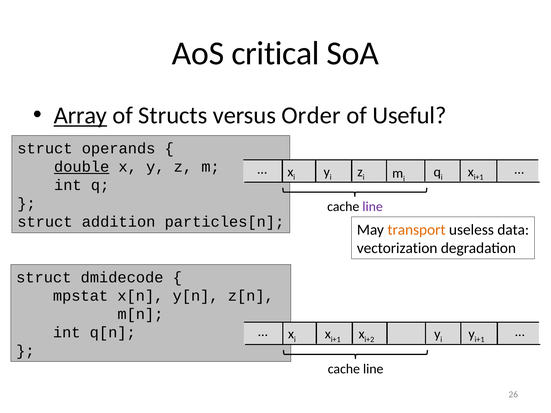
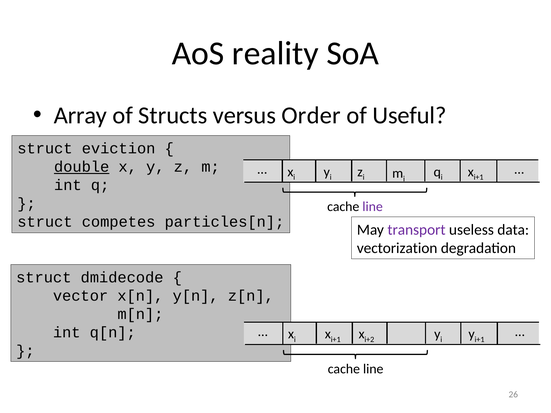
critical: critical -> reality
Array underline: present -> none
operands: operands -> eviction
addition: addition -> competes
transport colour: orange -> purple
mpstat: mpstat -> vector
